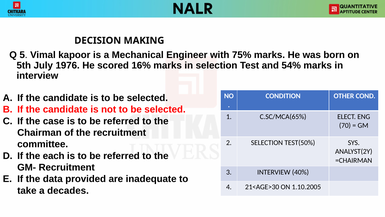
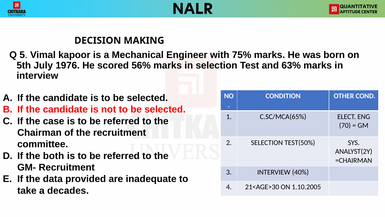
16%: 16% -> 56%
54%: 54% -> 63%
each: each -> both
